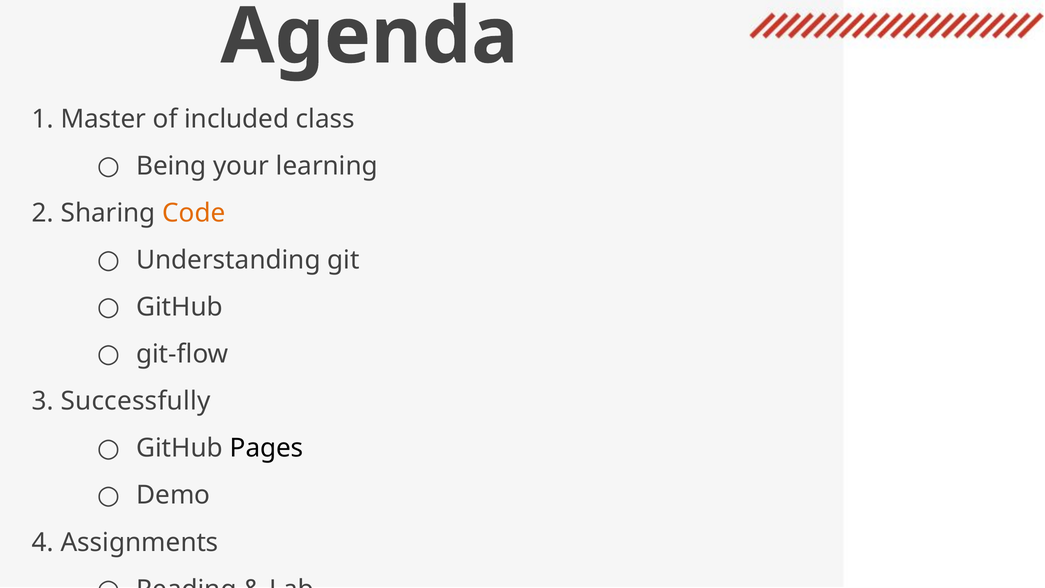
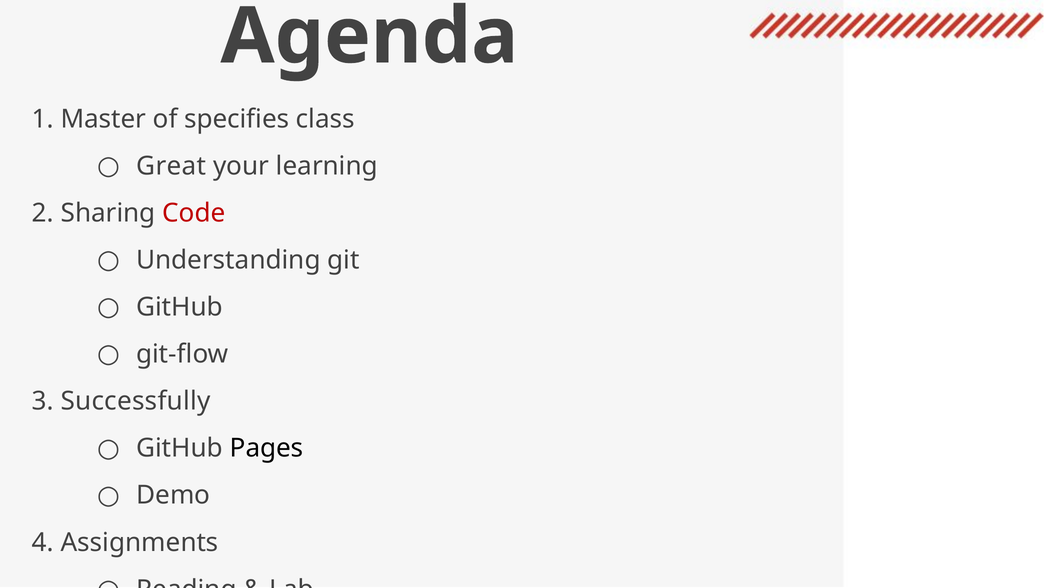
included: included -> specifies
Being: Being -> Great
Code colour: orange -> red
